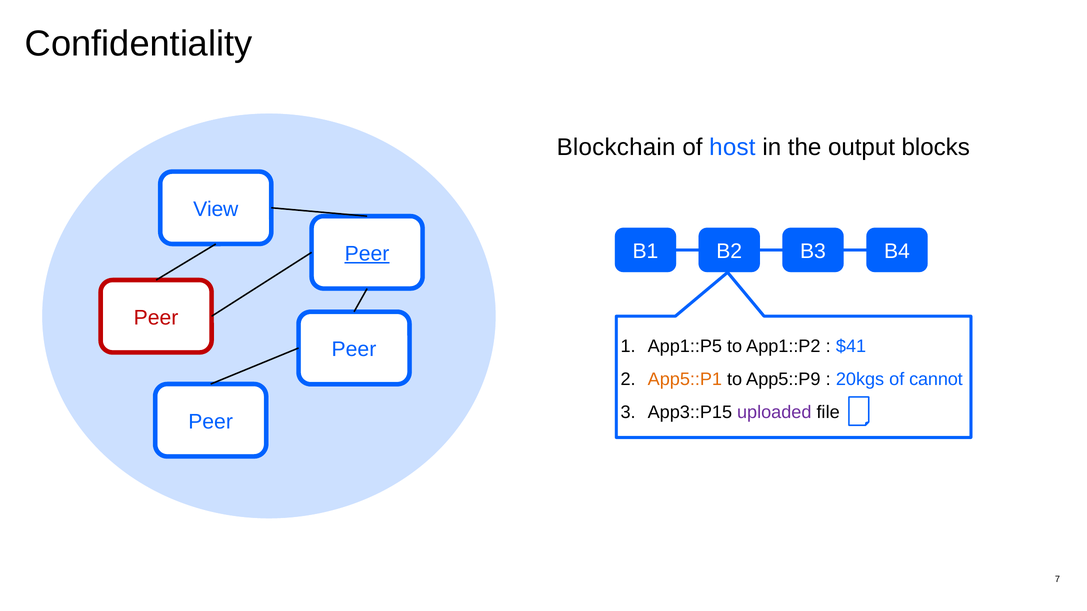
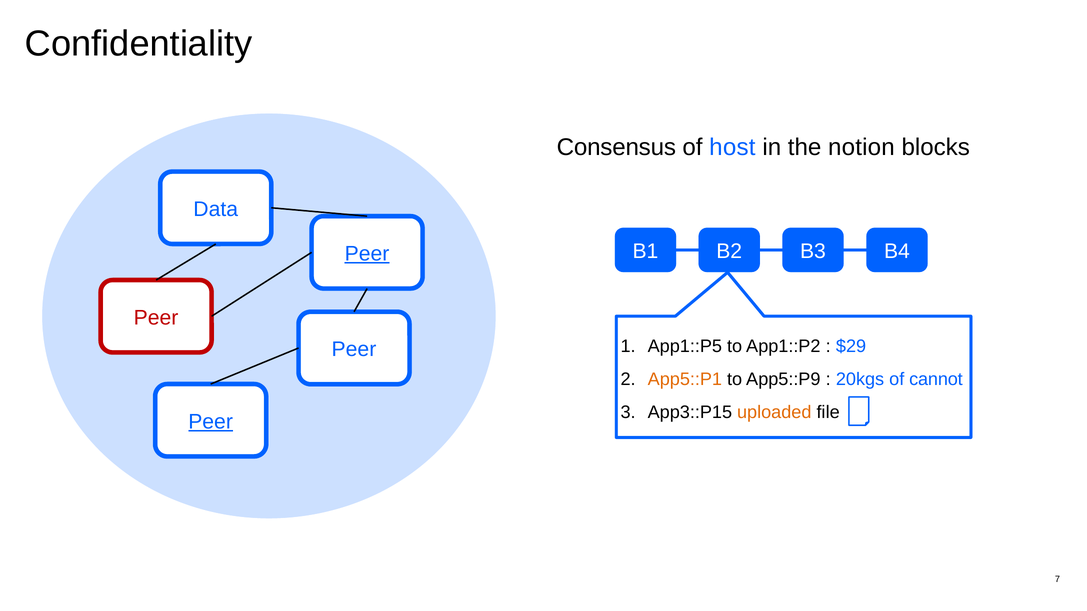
Blockchain: Blockchain -> Consensus
output: output -> notion
View: View -> Data
$41: $41 -> $29
uploaded colour: purple -> orange
Peer at (211, 422) underline: none -> present
